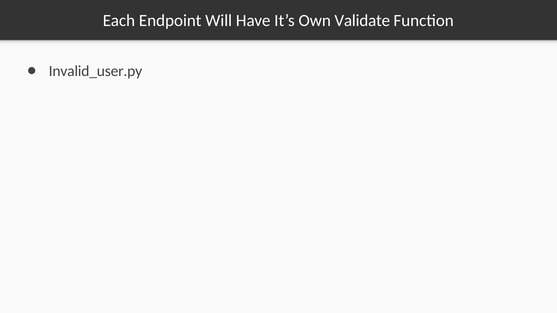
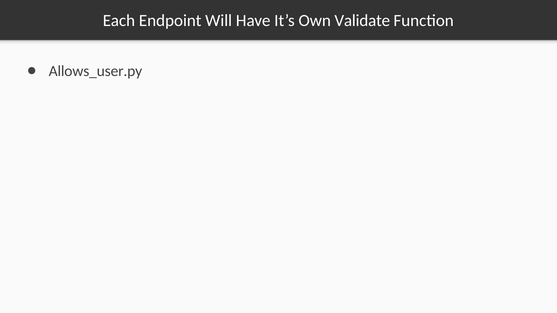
Invalid_user.py: Invalid_user.py -> Allows_user.py
